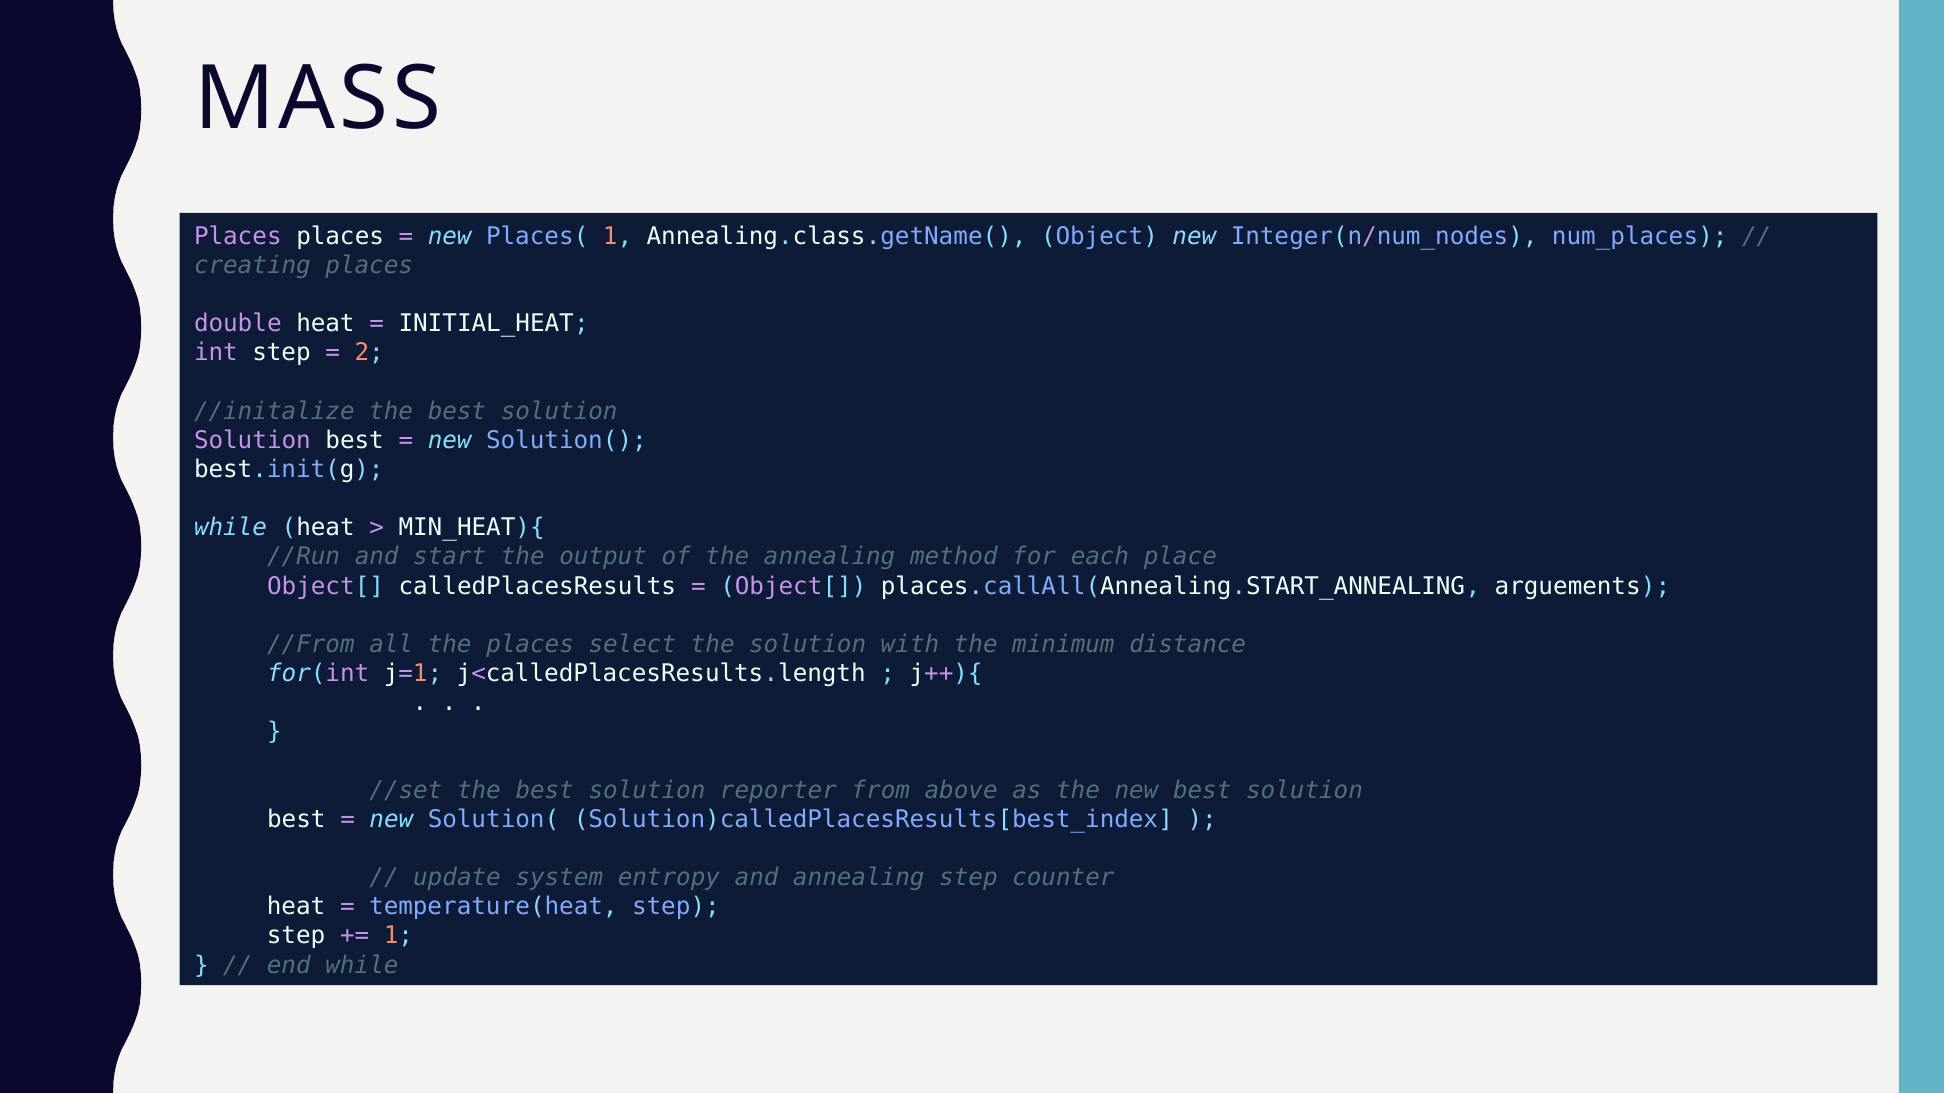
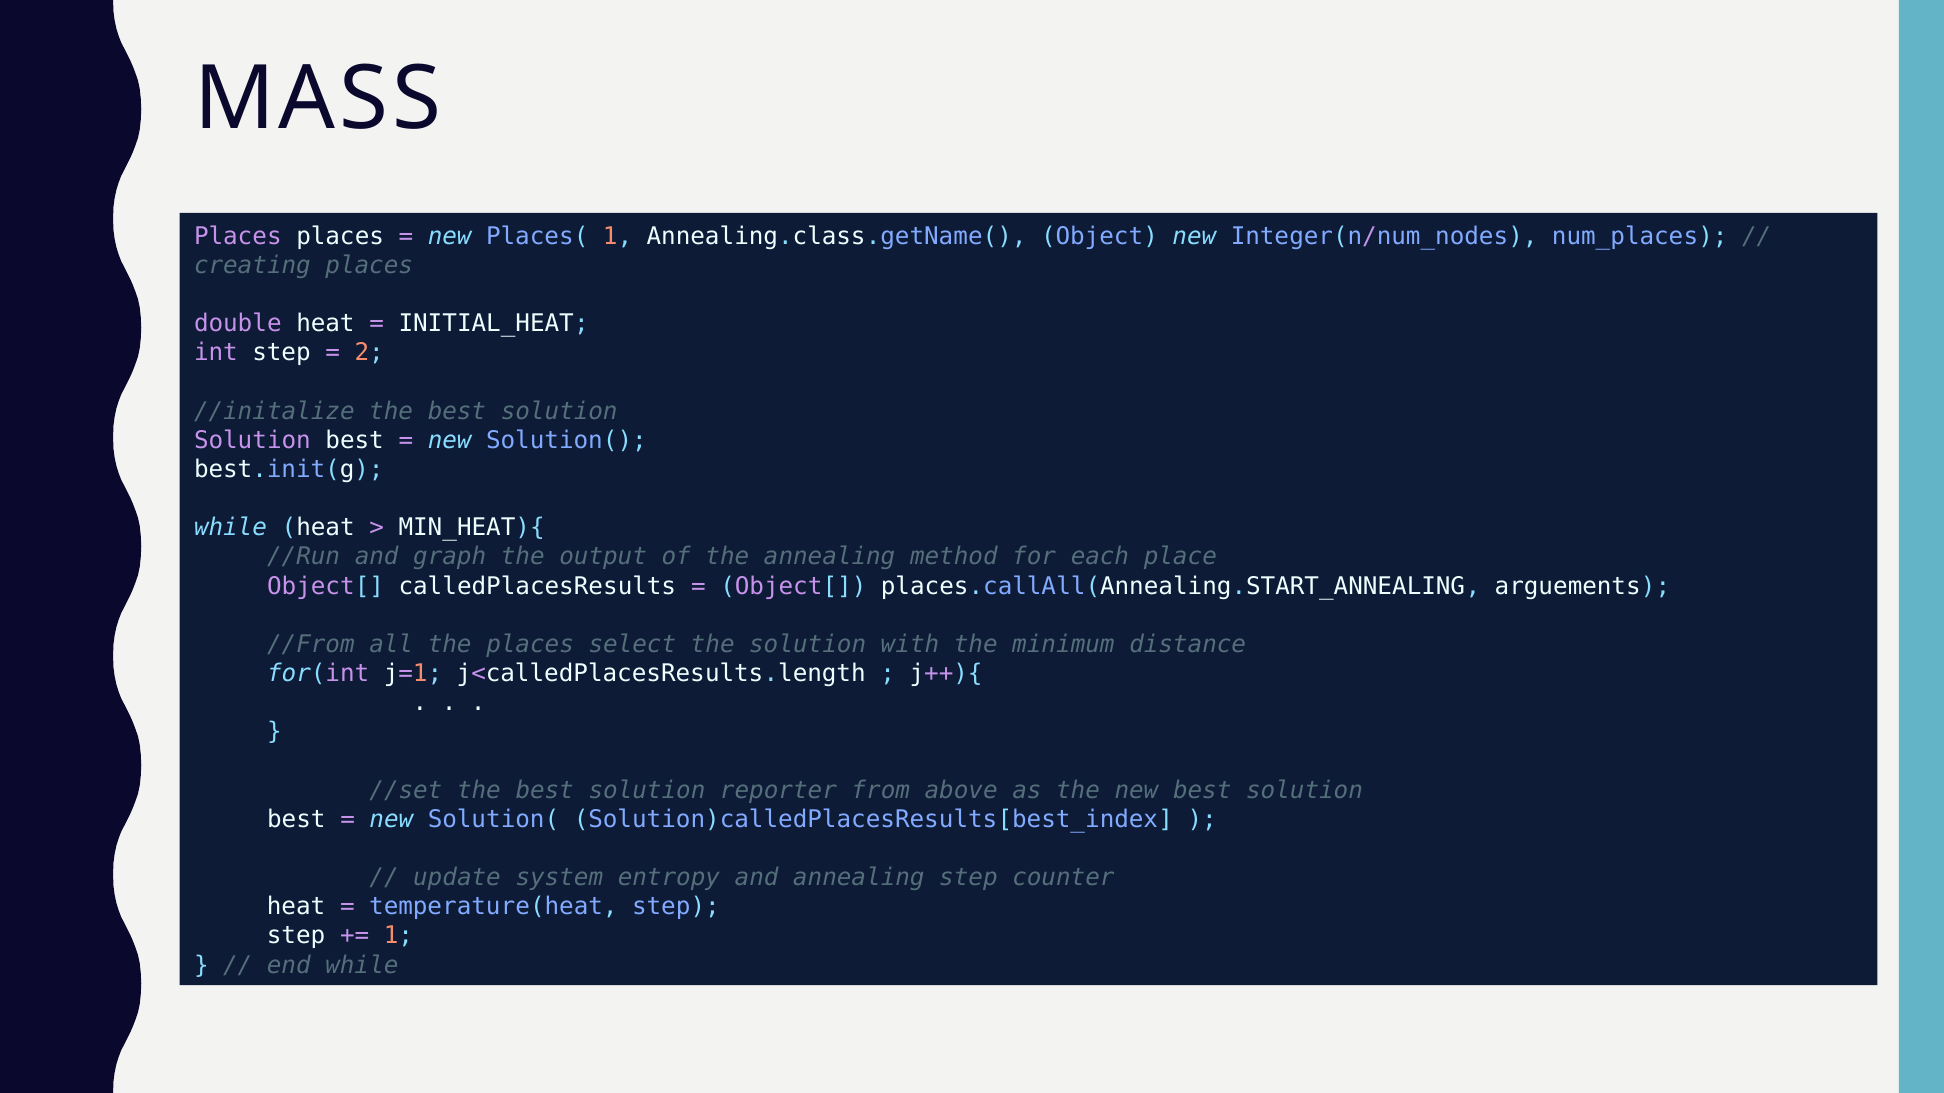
start: start -> graph
